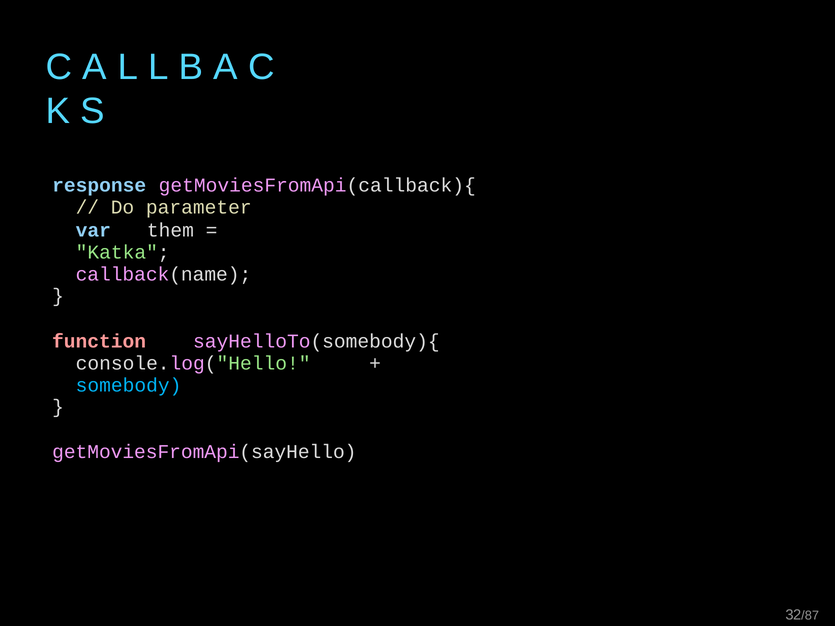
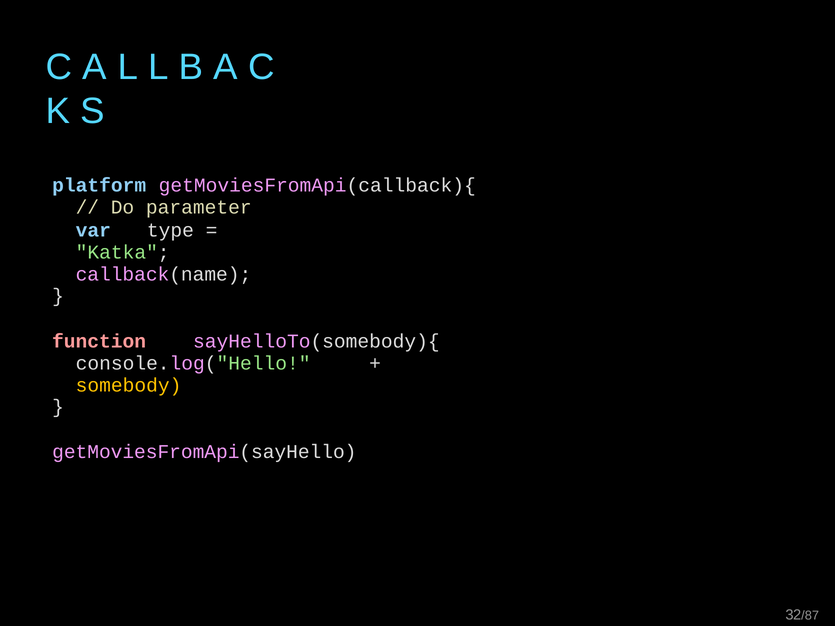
response: response -> platform
them: them -> type
somebody colour: light blue -> yellow
